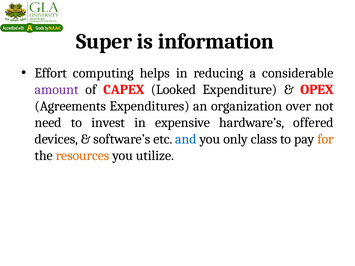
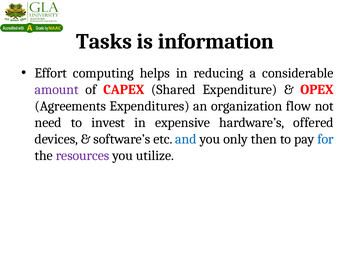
Super: Super -> Tasks
Looked: Looked -> Shared
over: over -> flow
class: class -> then
for colour: orange -> blue
resources colour: orange -> purple
